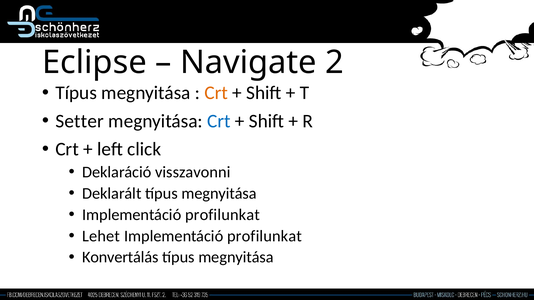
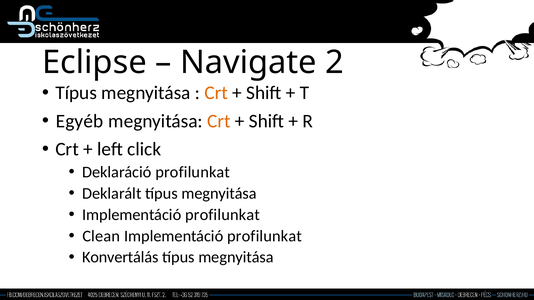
Setter: Setter -> Egyéb
Crt at (219, 121) colour: blue -> orange
Deklaráció visszavonni: visszavonni -> profilunkat
Lehet: Lehet -> Clean
